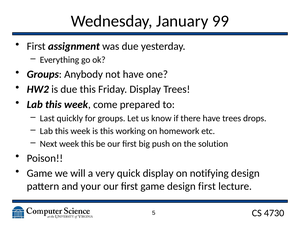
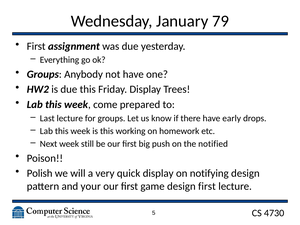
99: 99 -> 79
Last quickly: quickly -> lecture
have trees: trees -> early
week this: this -> still
solution: solution -> notified
Game at (40, 173): Game -> Polish
